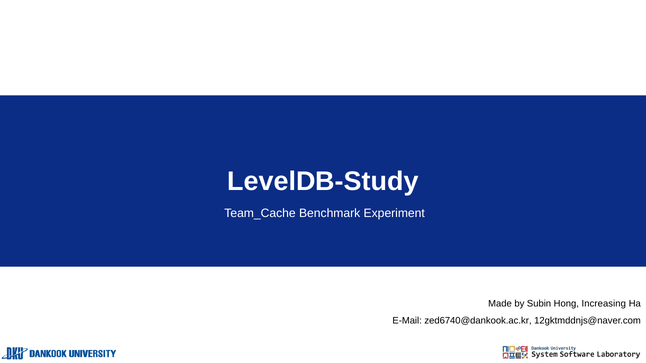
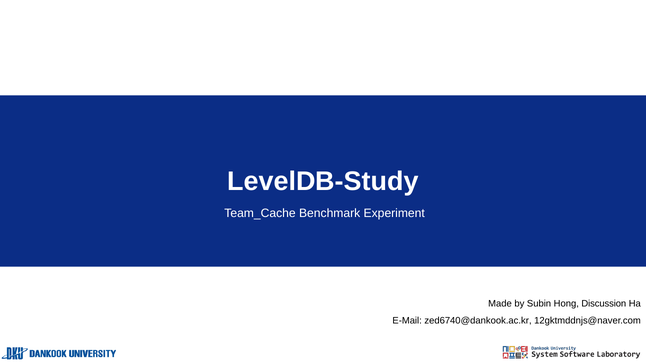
Increasing: Increasing -> Discussion
